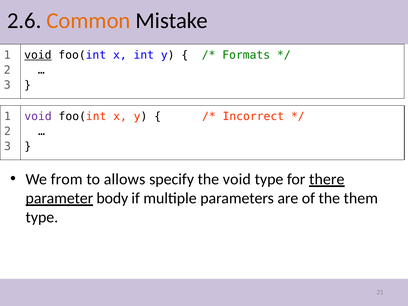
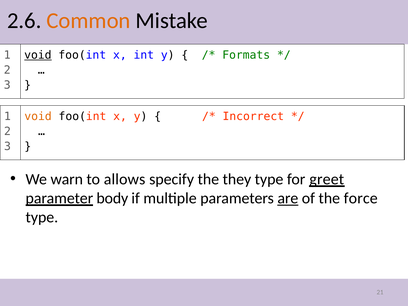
void at (38, 116) colour: purple -> orange
from: from -> warn
the void: void -> they
there: there -> greet
are underline: none -> present
them: them -> force
